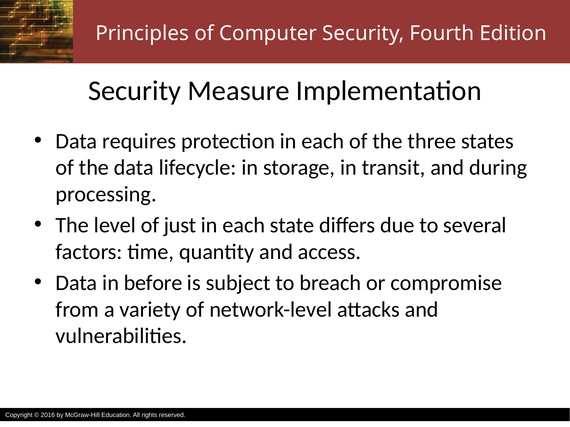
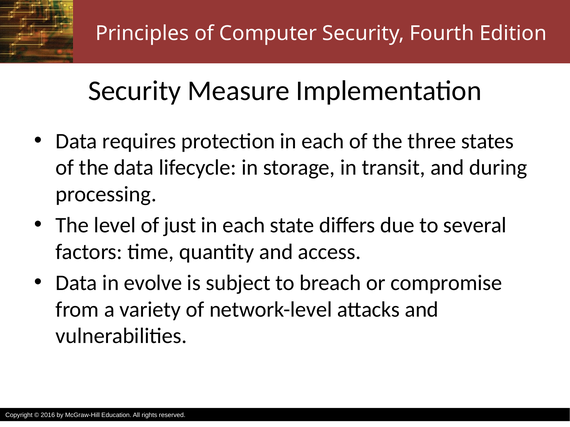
before: before -> evolve
